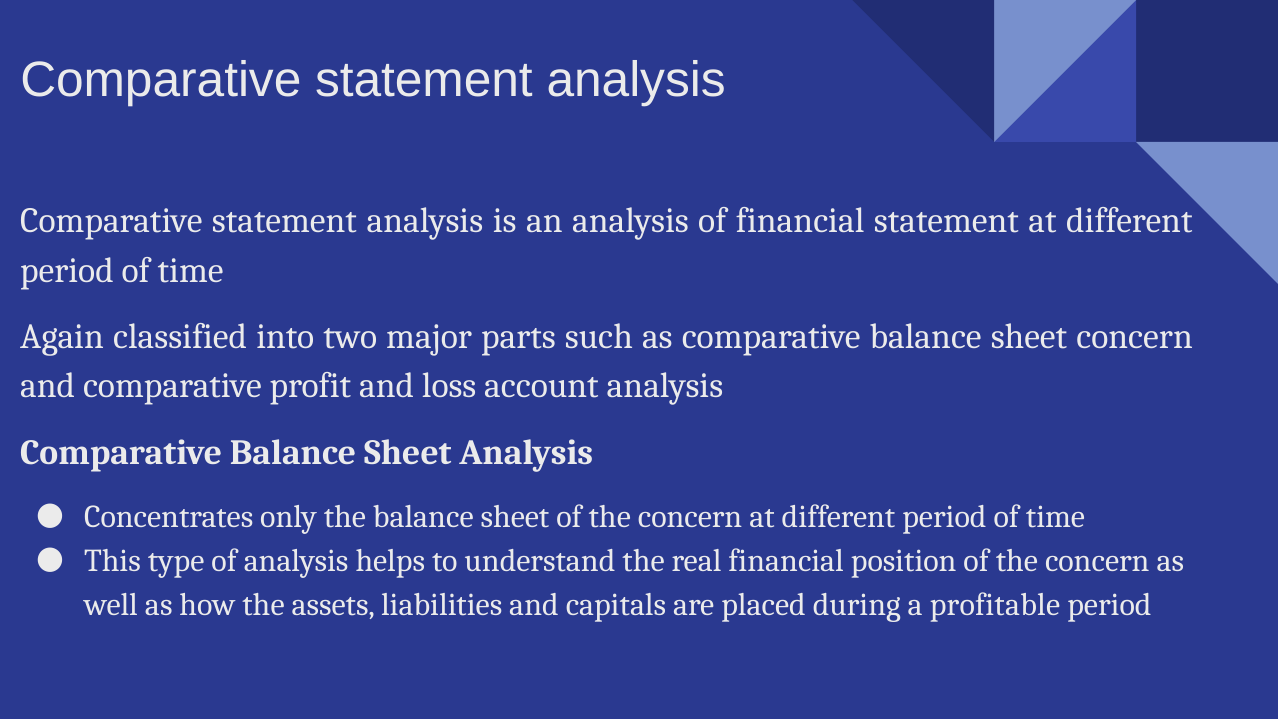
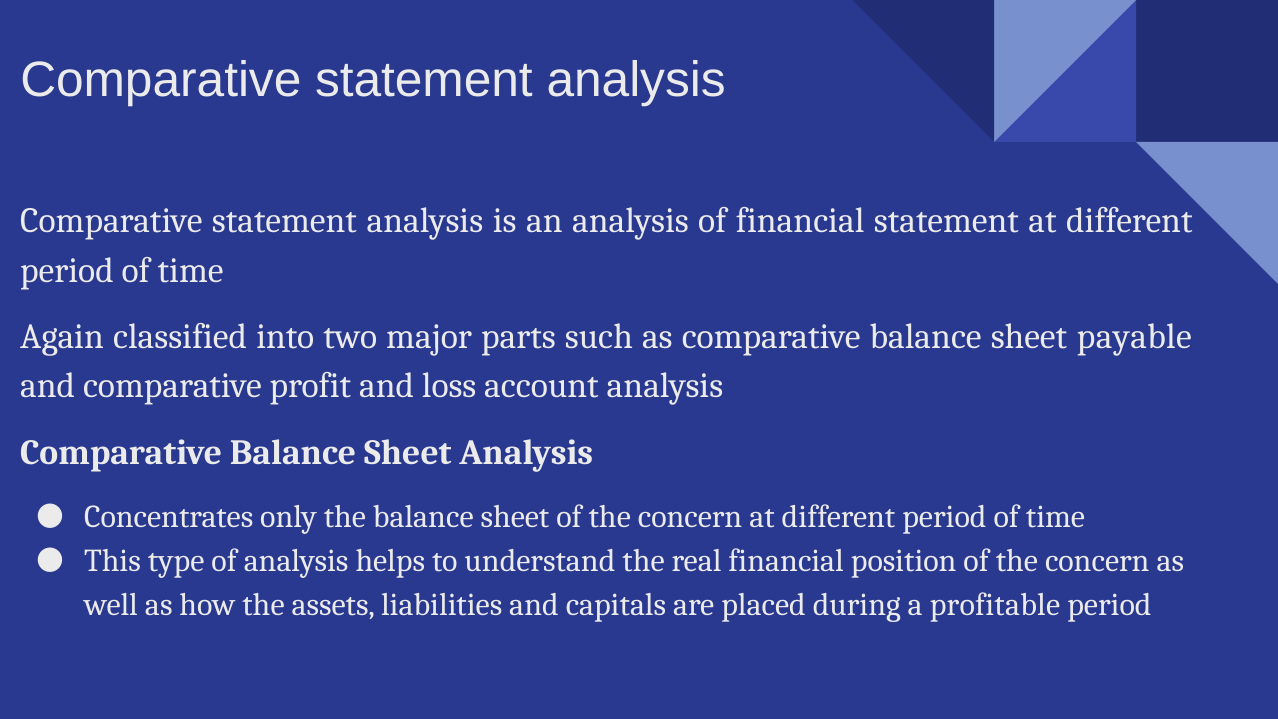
sheet concern: concern -> payable
